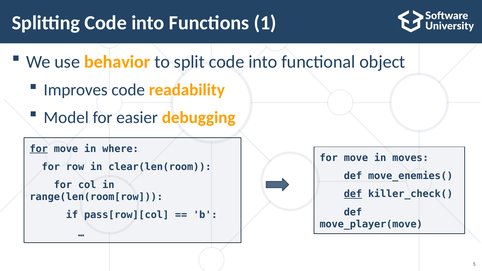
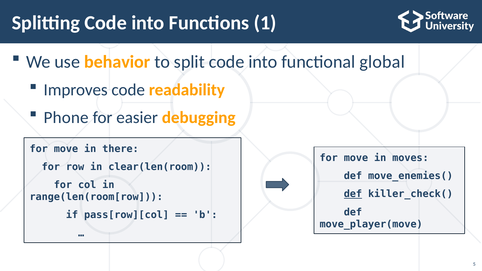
object: object -> global
Model: Model -> Phone
for at (39, 149) underline: present -> none
where: where -> there
